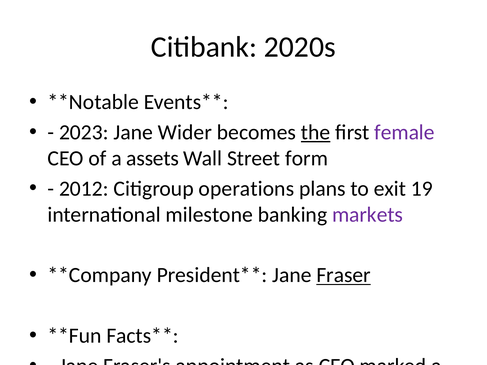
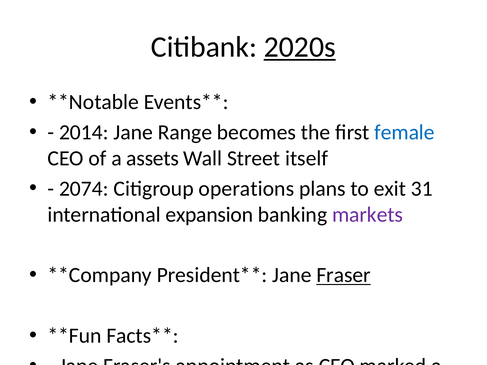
2020s underline: none -> present
2023: 2023 -> 2014
Wider: Wider -> Range
the at (316, 132) underline: present -> none
female colour: purple -> blue
form: form -> itself
2012: 2012 -> 2074
19: 19 -> 31
international milestone: milestone -> expansion
